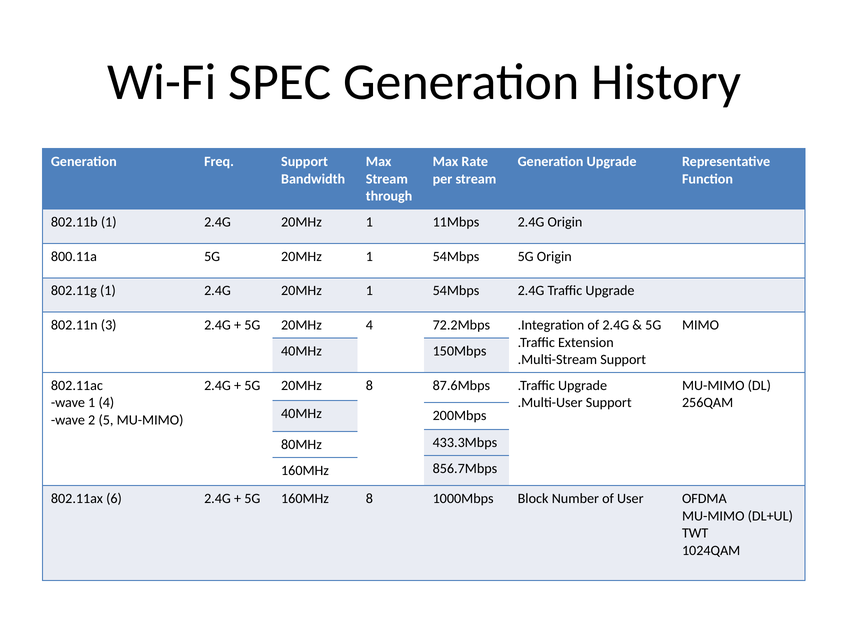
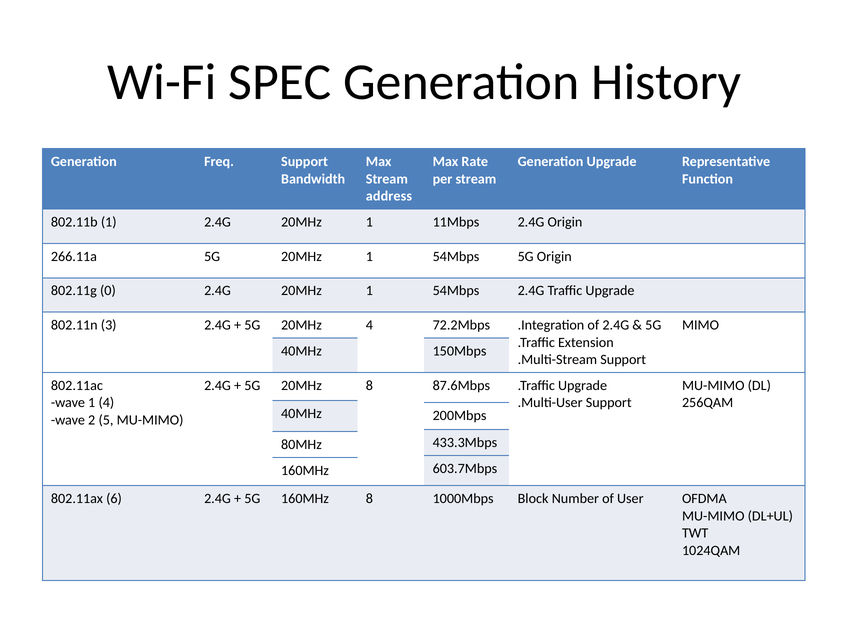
through: through -> address
800.11a: 800.11a -> 266.11a
802.11g 1: 1 -> 0
856.7Mbps: 856.7Mbps -> 603.7Mbps
